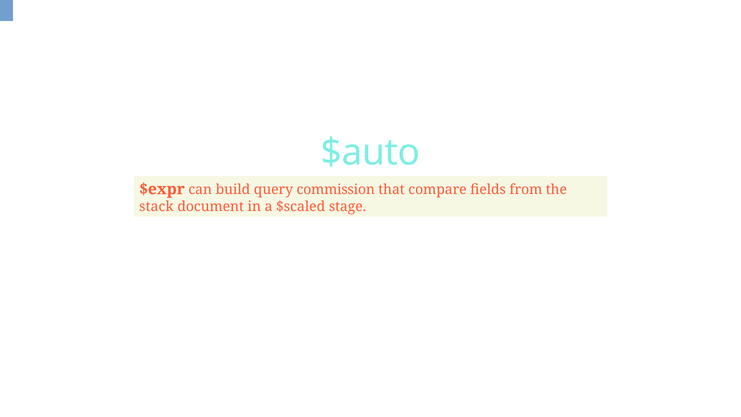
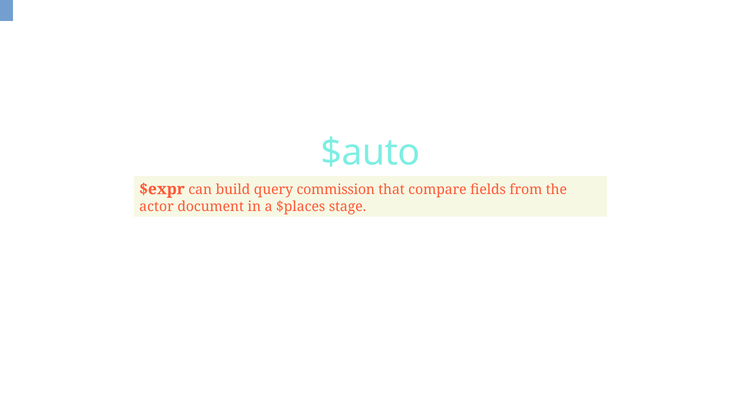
stack: stack -> actor
$scaled: $scaled -> $places
